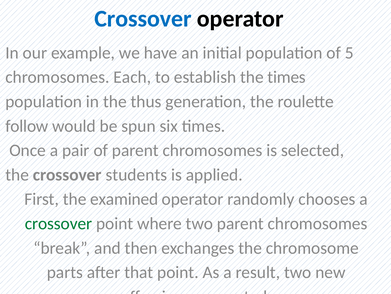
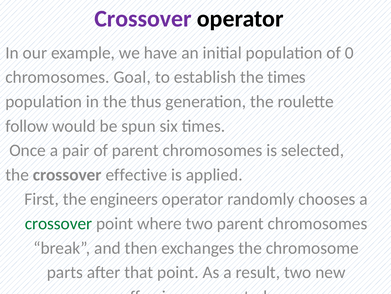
Crossover at (143, 19) colour: blue -> purple
5: 5 -> 0
chromosomes Each: Each -> Goal
students: students -> effective
examined: examined -> engineers
